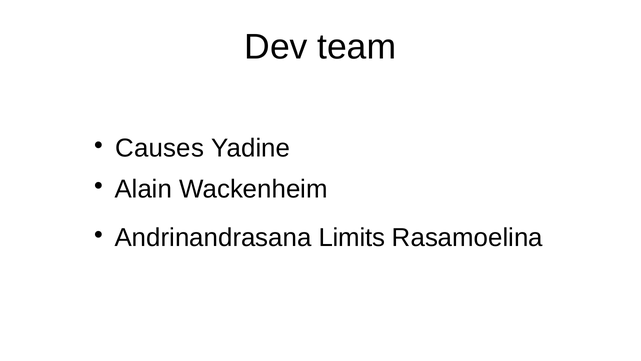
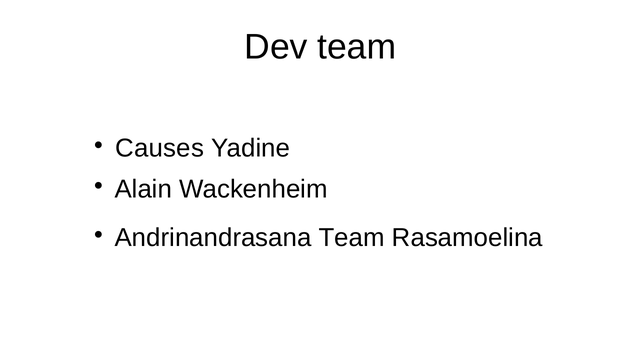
Andrinandrasana Limits: Limits -> Team
